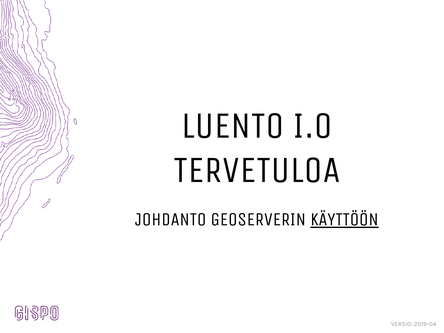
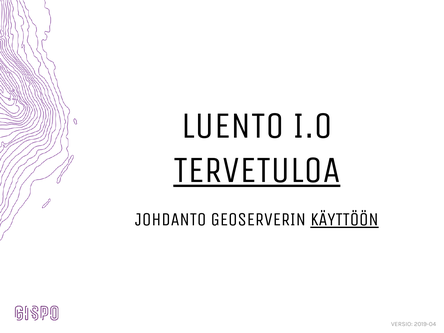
TERVETULOA underline: none -> present
